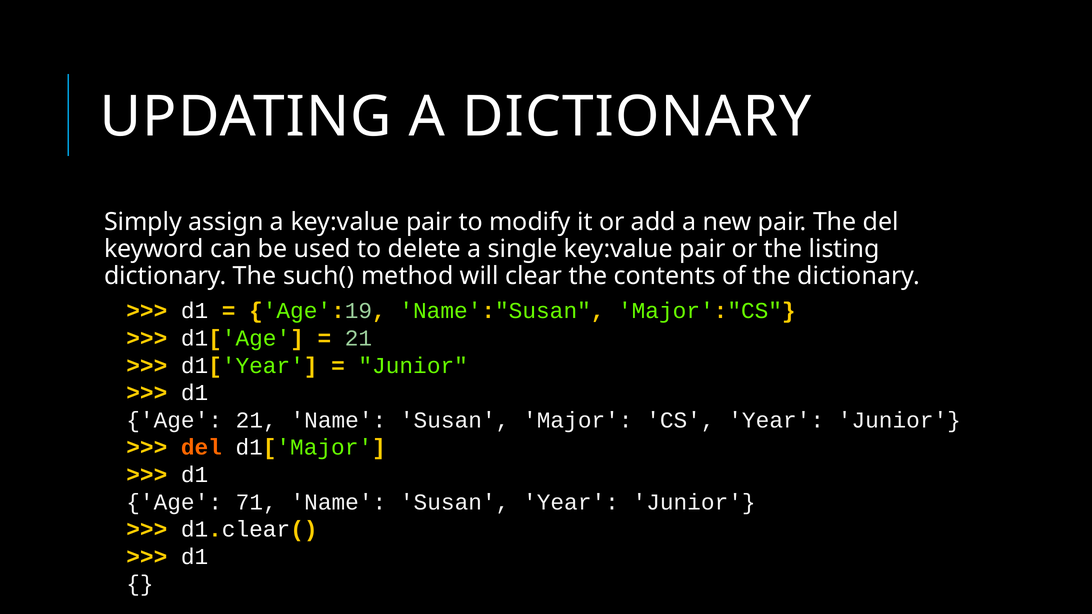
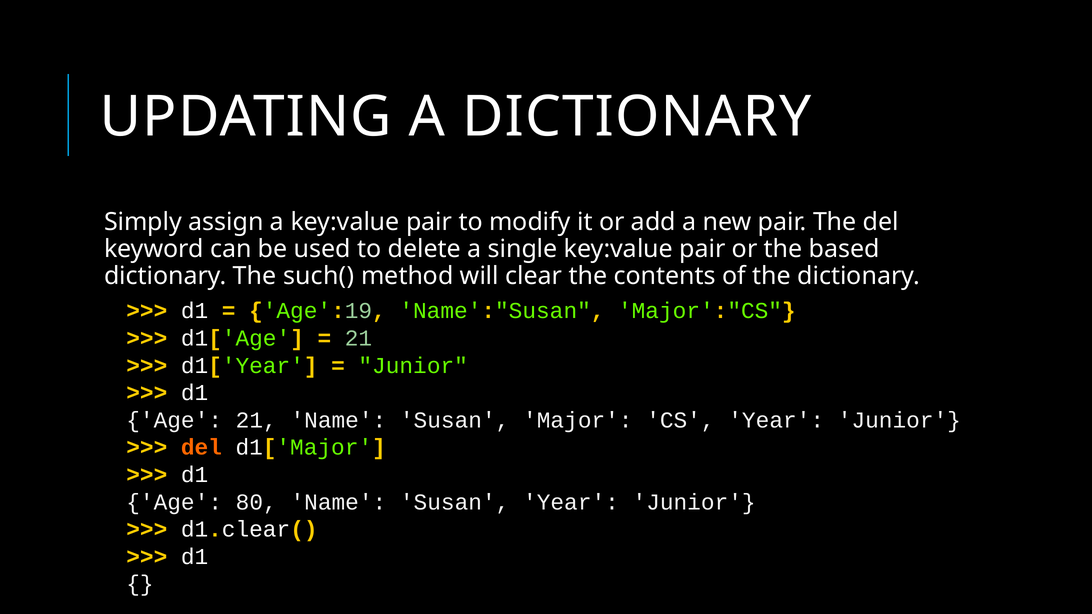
listing: listing -> based
71: 71 -> 80
